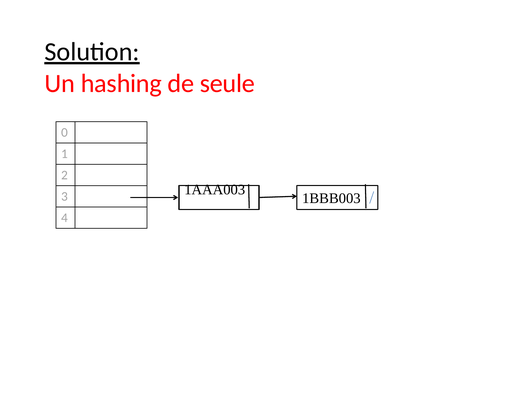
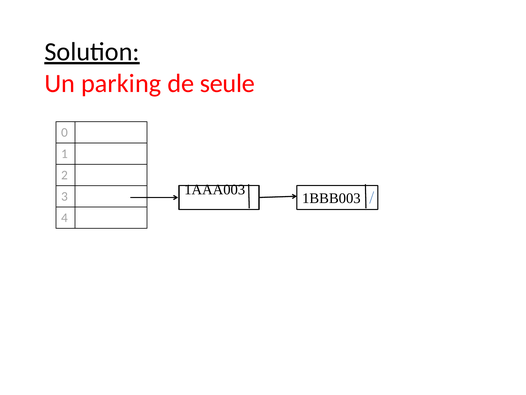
hashing: hashing -> parking
